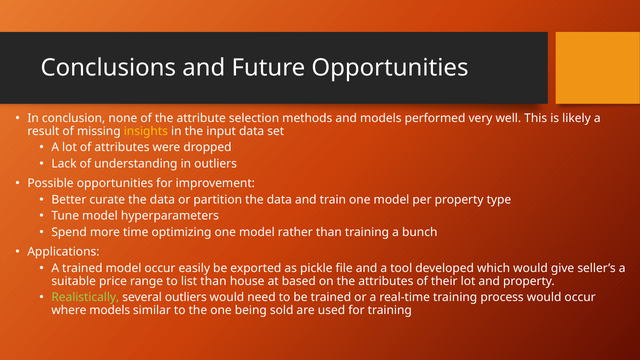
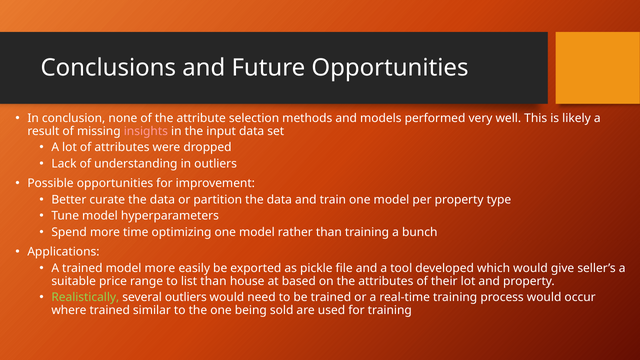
insights colour: yellow -> pink
model occur: occur -> more
where models: models -> trained
